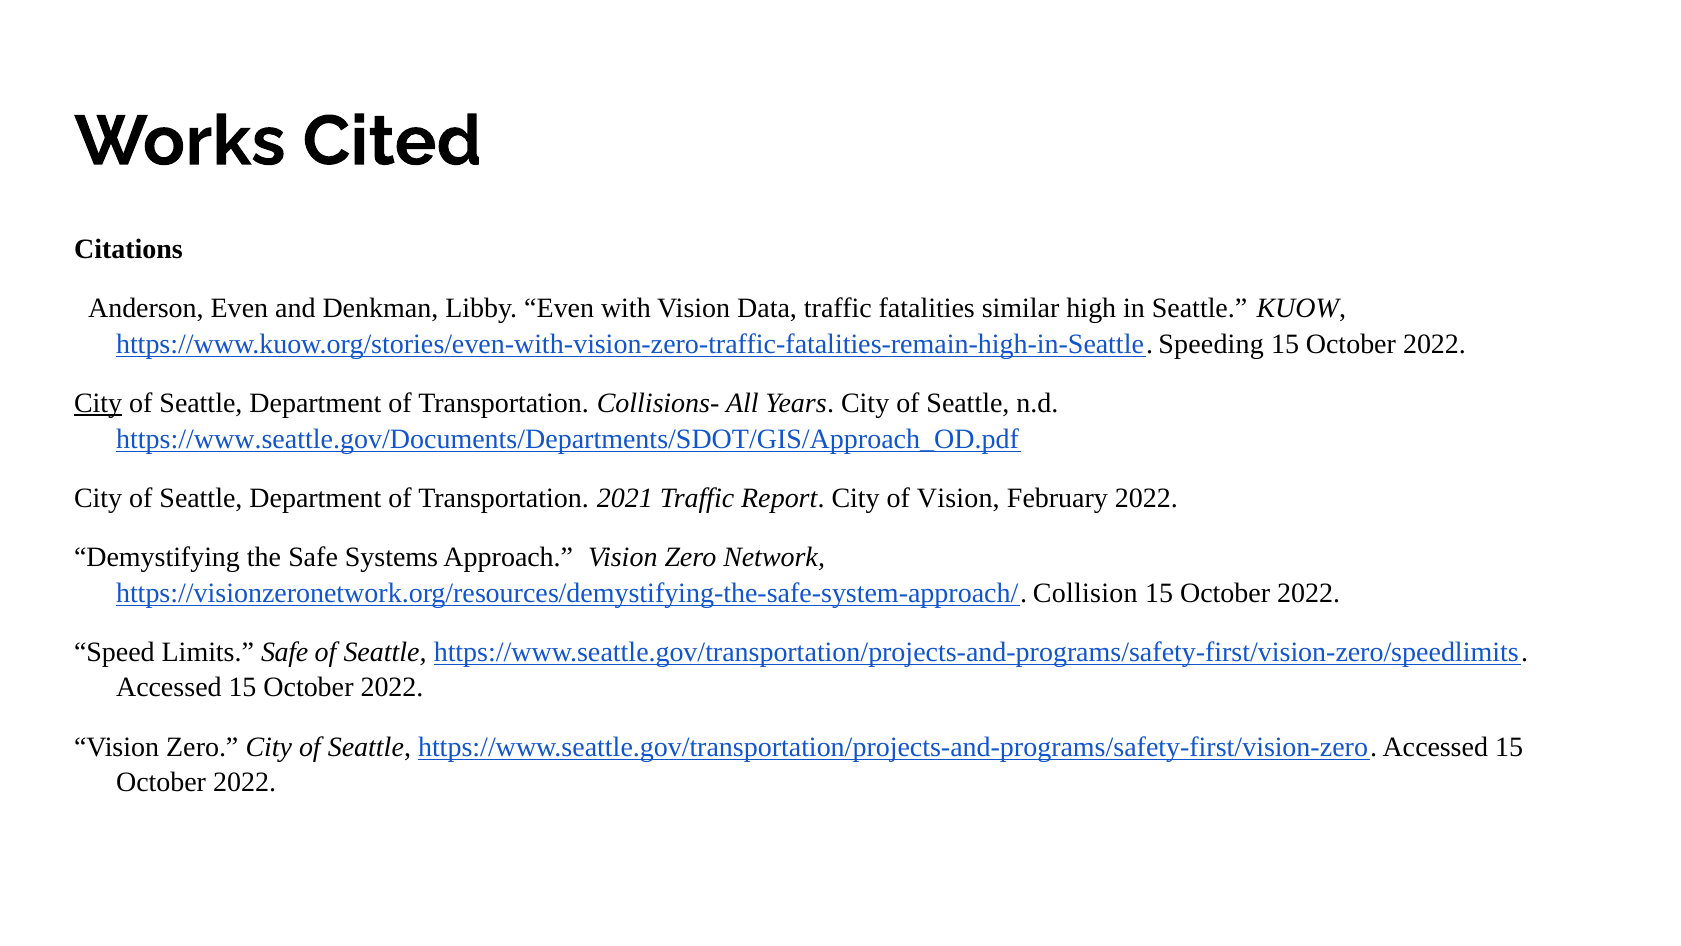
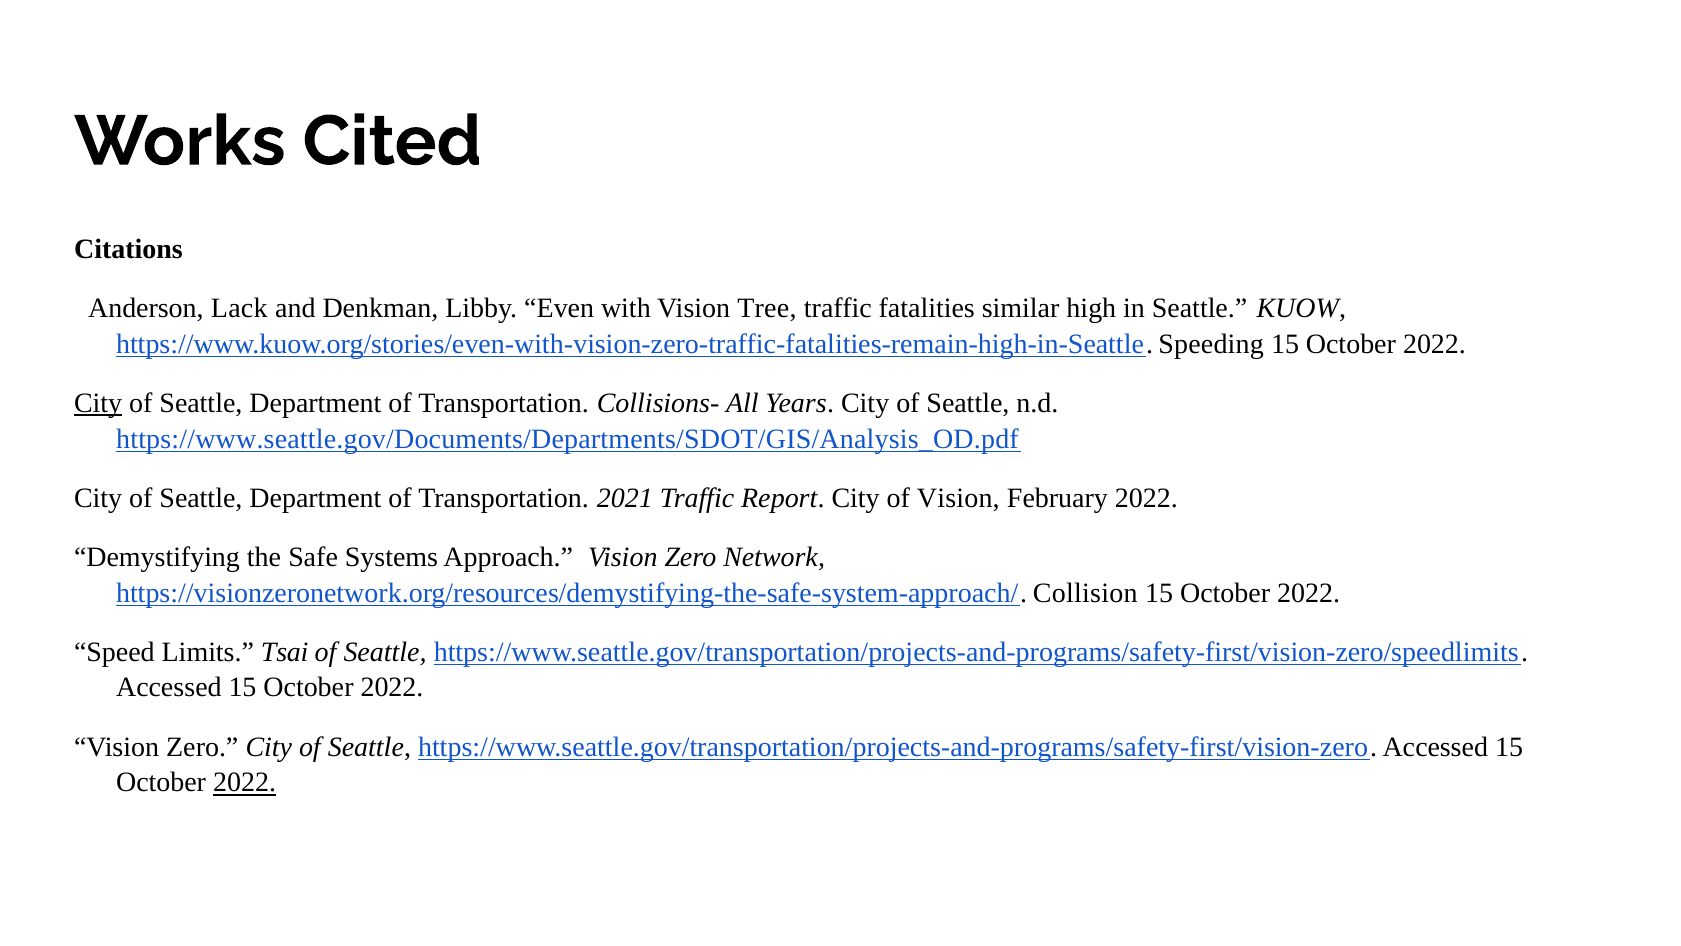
Anderson Even: Even -> Lack
Data: Data -> Tree
https://www.seattle.gov/Documents/Departments/SDOT/GIS/Approach_OD.pdf: https://www.seattle.gov/Documents/Departments/SDOT/GIS/Approach_OD.pdf -> https://www.seattle.gov/Documents/Departments/SDOT/GIS/Analysis_OD.pdf
Limits Safe: Safe -> Tsai
2022 at (245, 782) underline: none -> present
